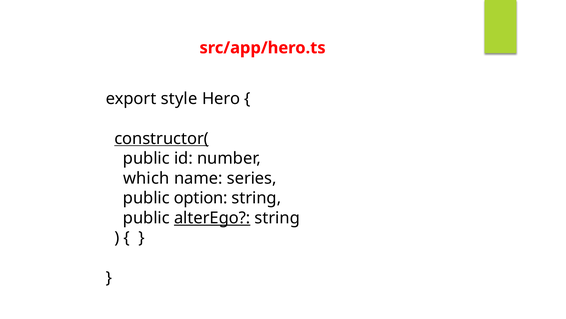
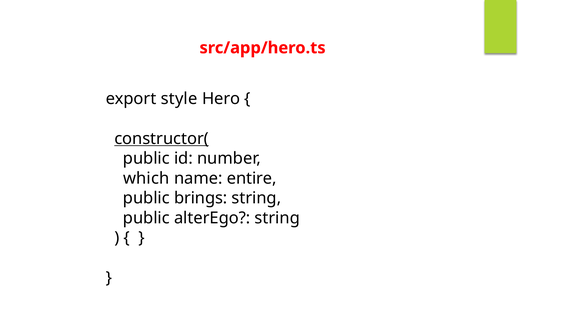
series: series -> entire
option: option -> brings
alterEgo underline: present -> none
